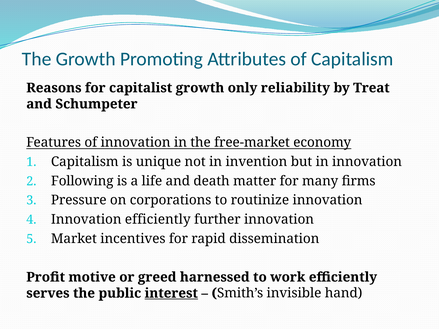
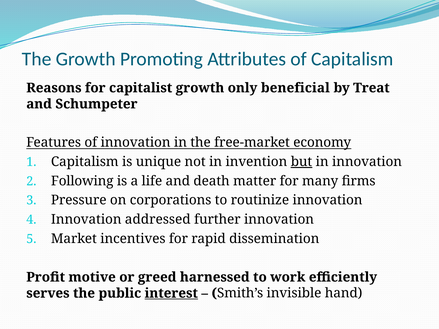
reliability: reliability -> beneficial
but underline: none -> present
Innovation efficiently: efficiently -> addressed
